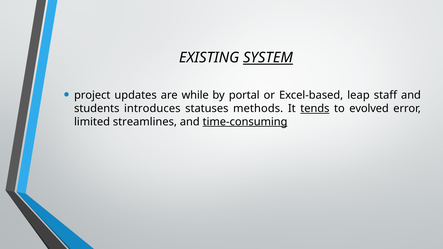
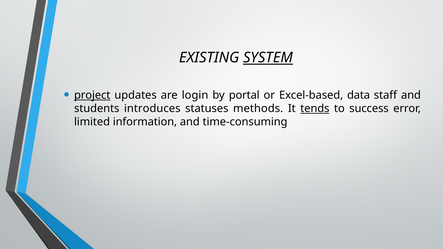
project underline: none -> present
while: while -> login
leap: leap -> data
evolved: evolved -> success
streamlines: streamlines -> information
time-consuming underline: present -> none
